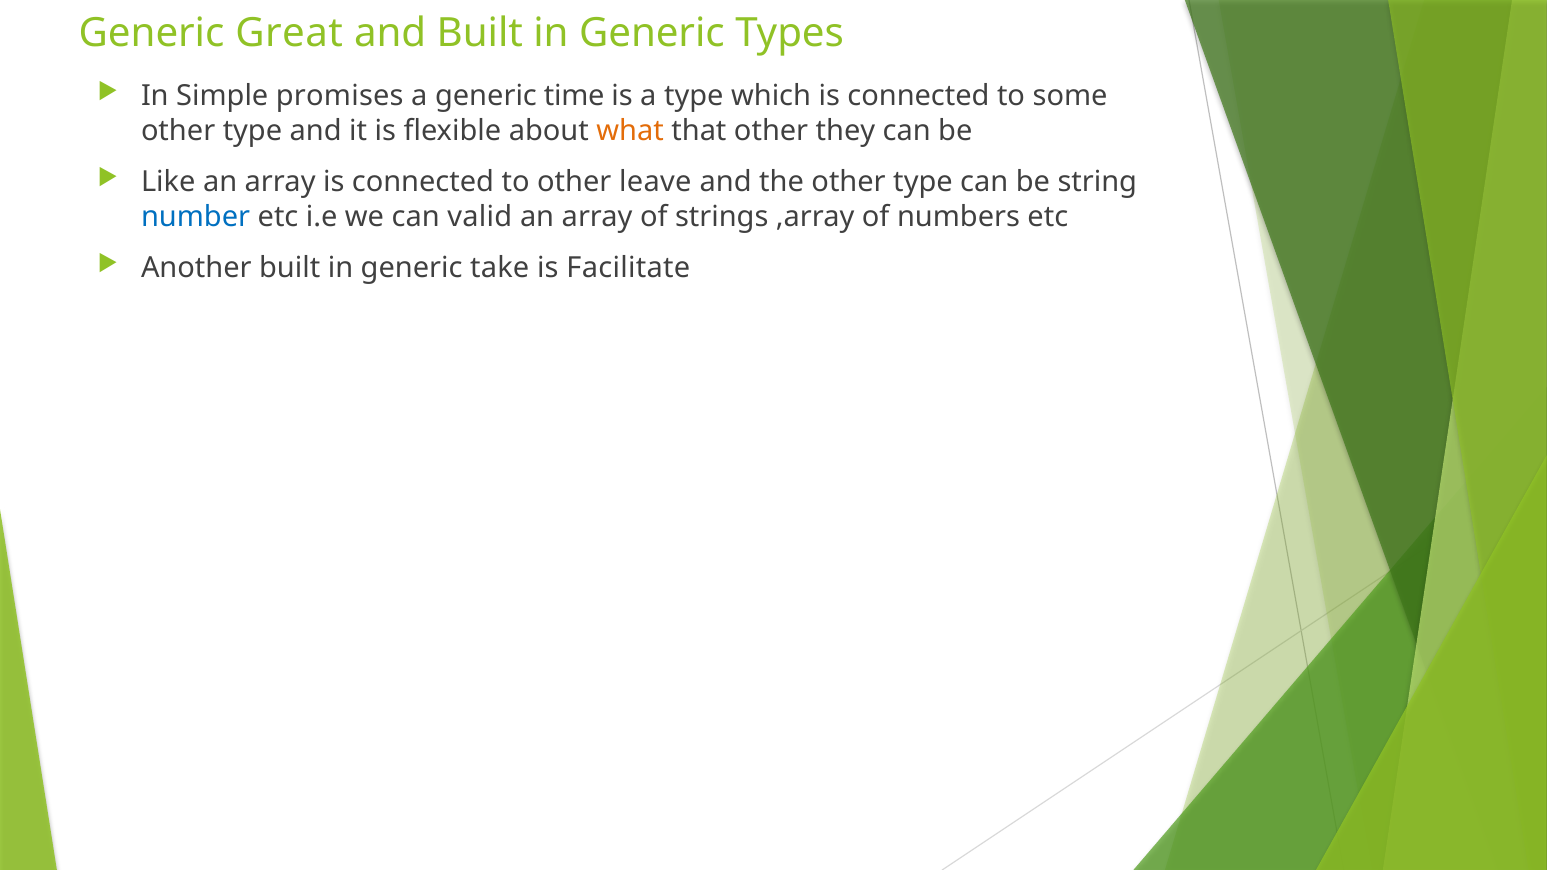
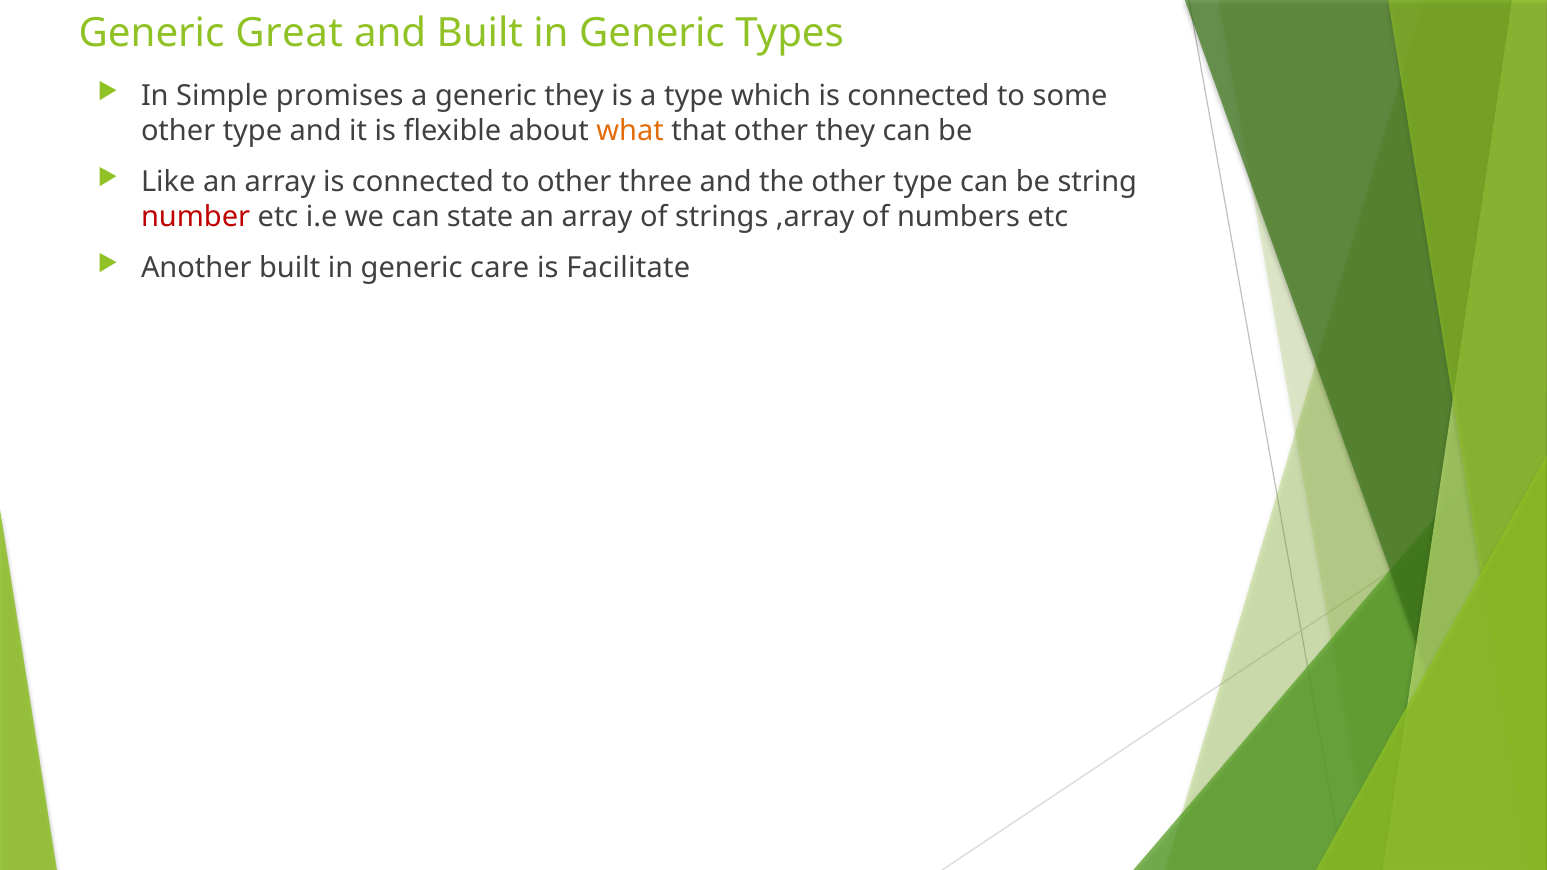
generic time: time -> they
leave: leave -> three
number colour: blue -> red
valid: valid -> state
take: take -> care
